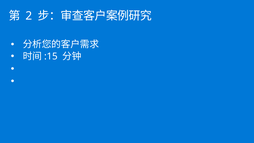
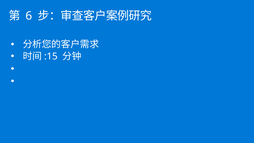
2: 2 -> 6
